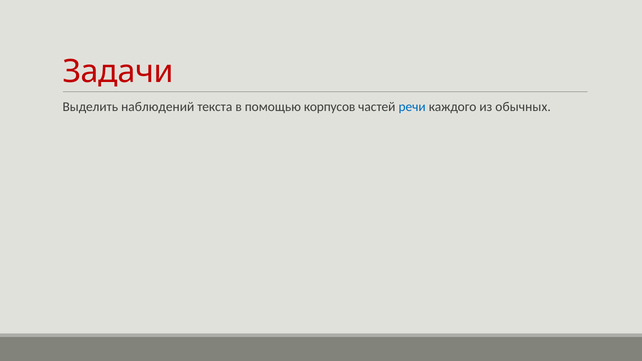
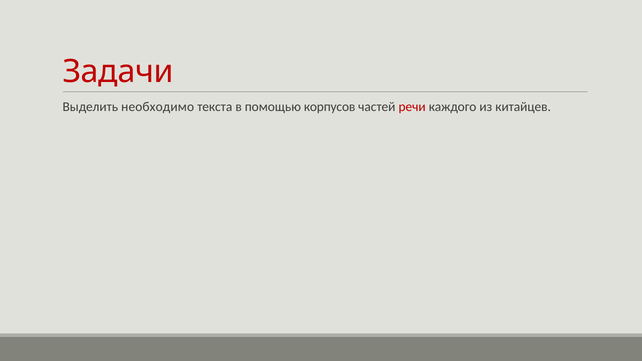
наблюдений: наблюдений -> необходимо
речи colour: blue -> red
обычных: обычных -> китайцев
